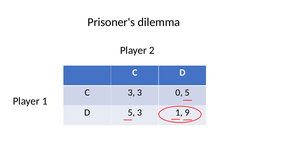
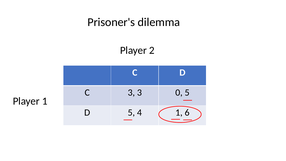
5 3: 3 -> 4
9: 9 -> 6
